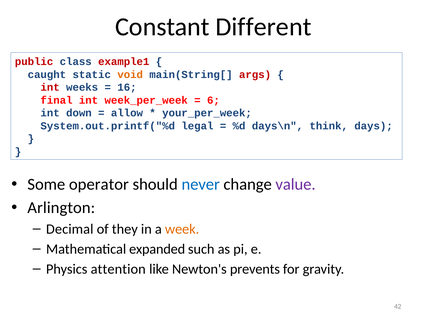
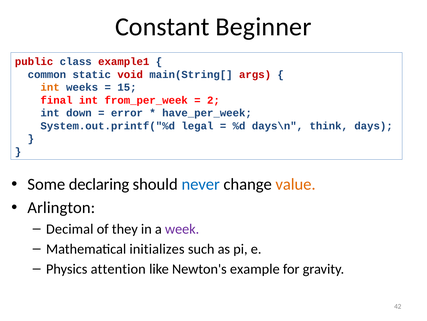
Different: Different -> Beginner
caught: caught -> common
void colour: orange -> red
int at (50, 87) colour: red -> orange
16: 16 -> 15
week_per_week: week_per_week -> from_per_week
6: 6 -> 2
allow: allow -> error
your_per_week: your_per_week -> have_per_week
operator: operator -> declaring
value colour: purple -> orange
week colour: orange -> purple
expanded: expanded -> initializes
prevents: prevents -> example
